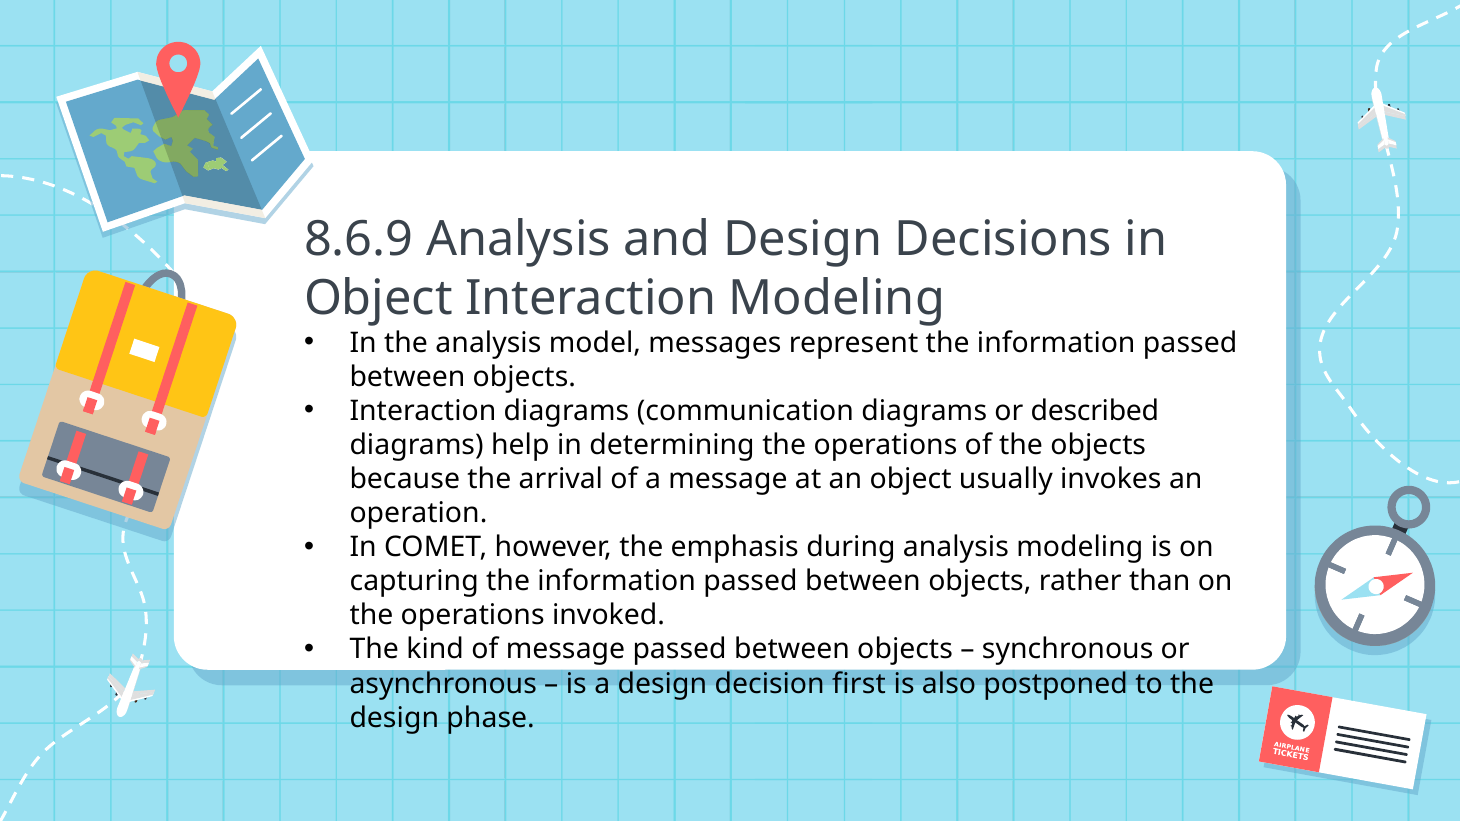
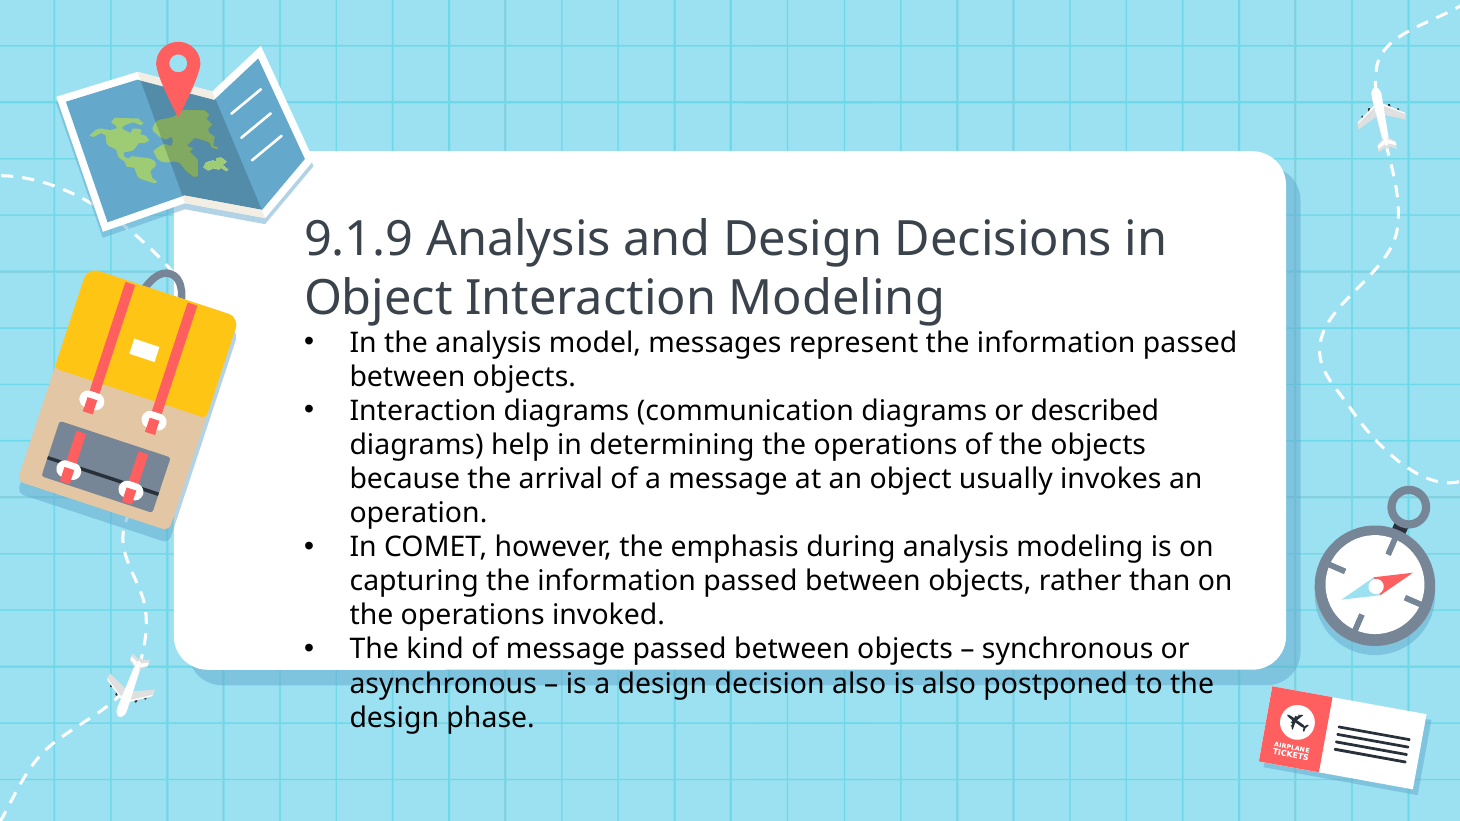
8.6.9: 8.6.9 -> 9.1.9
decision first: first -> also
